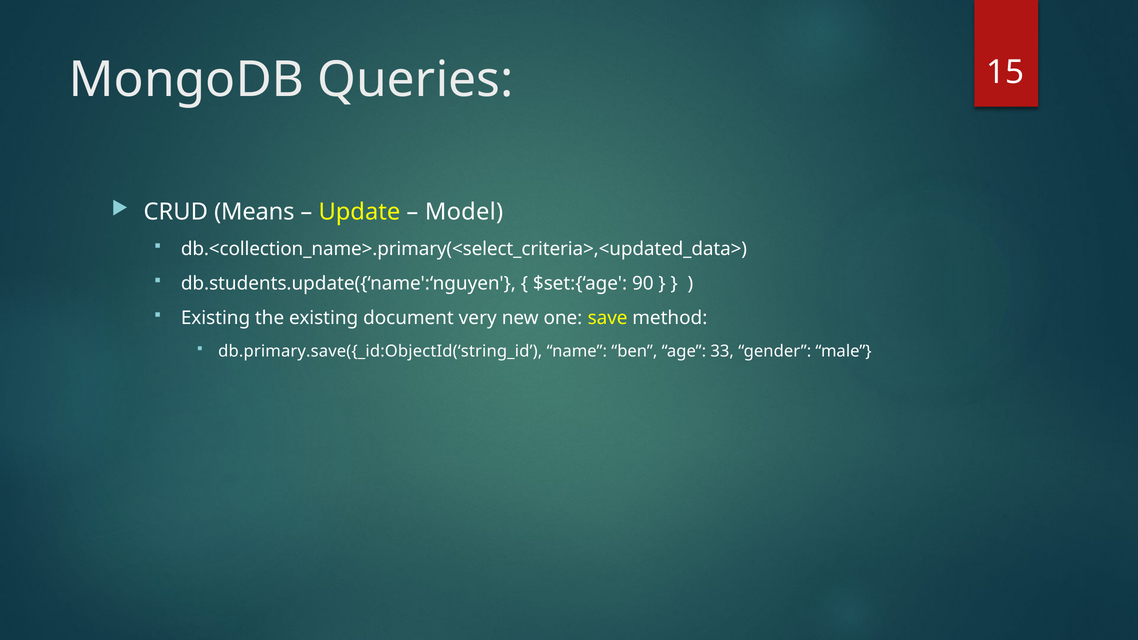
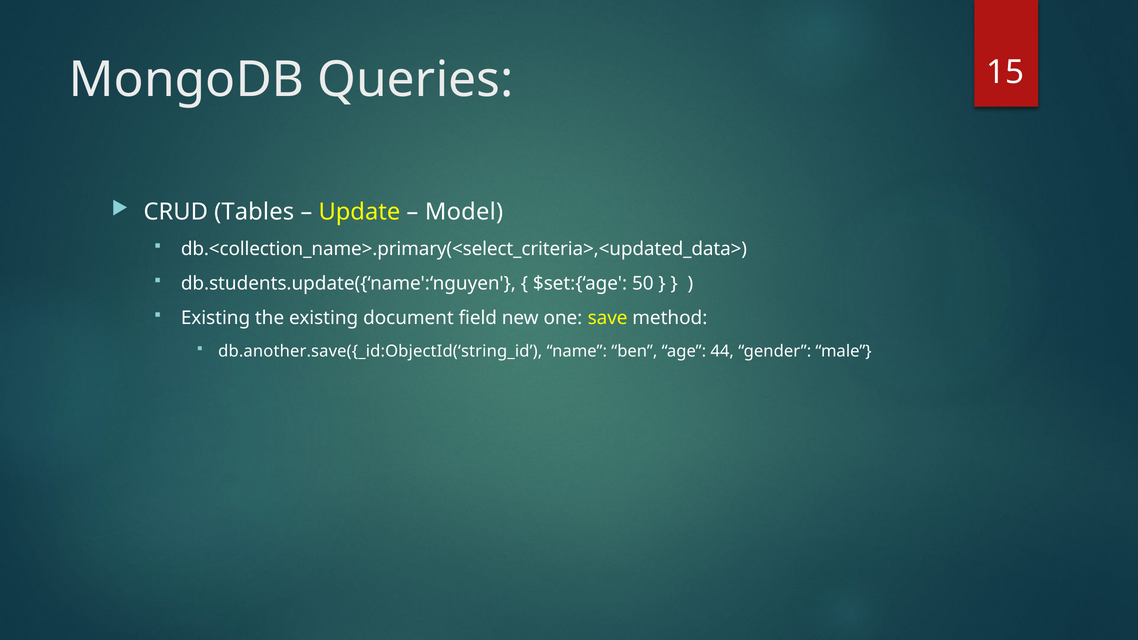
Means: Means -> Tables
90: 90 -> 50
very: very -> field
db.primary.save({_id:ObjectId(‘string_id: db.primary.save({_id:ObjectId(‘string_id -> db.another.save({_id:ObjectId(‘string_id
33: 33 -> 44
